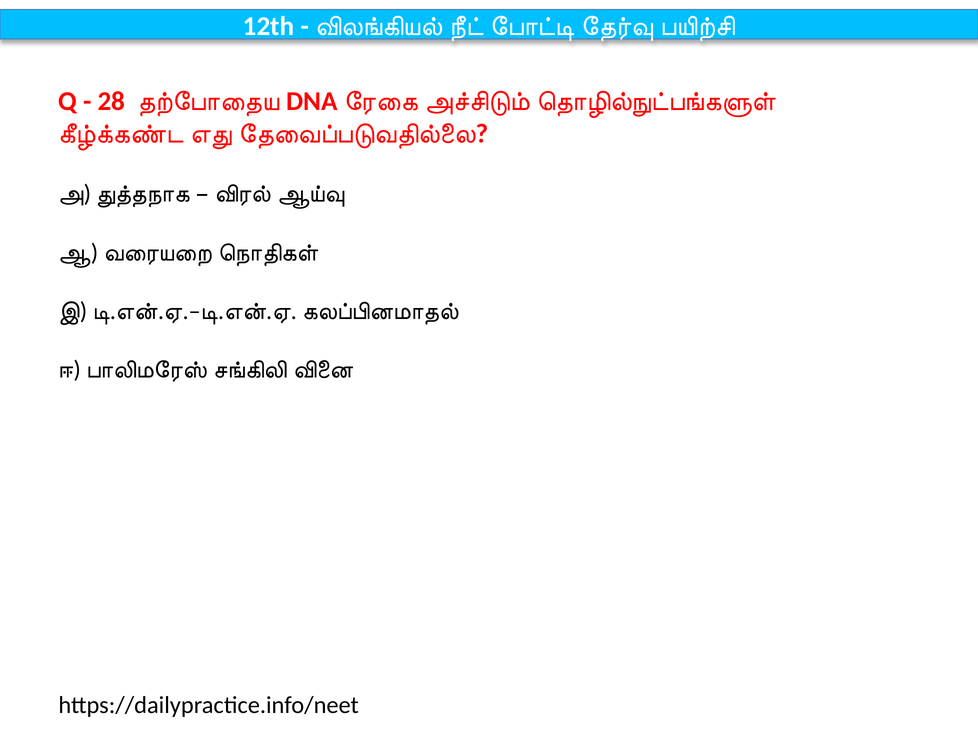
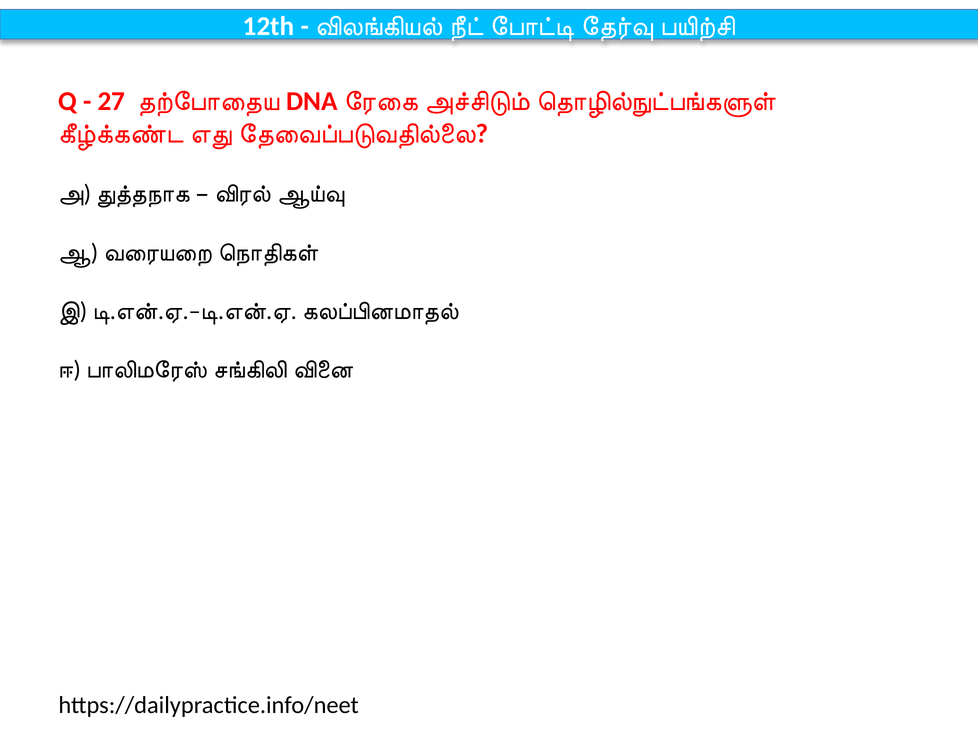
28: 28 -> 27
